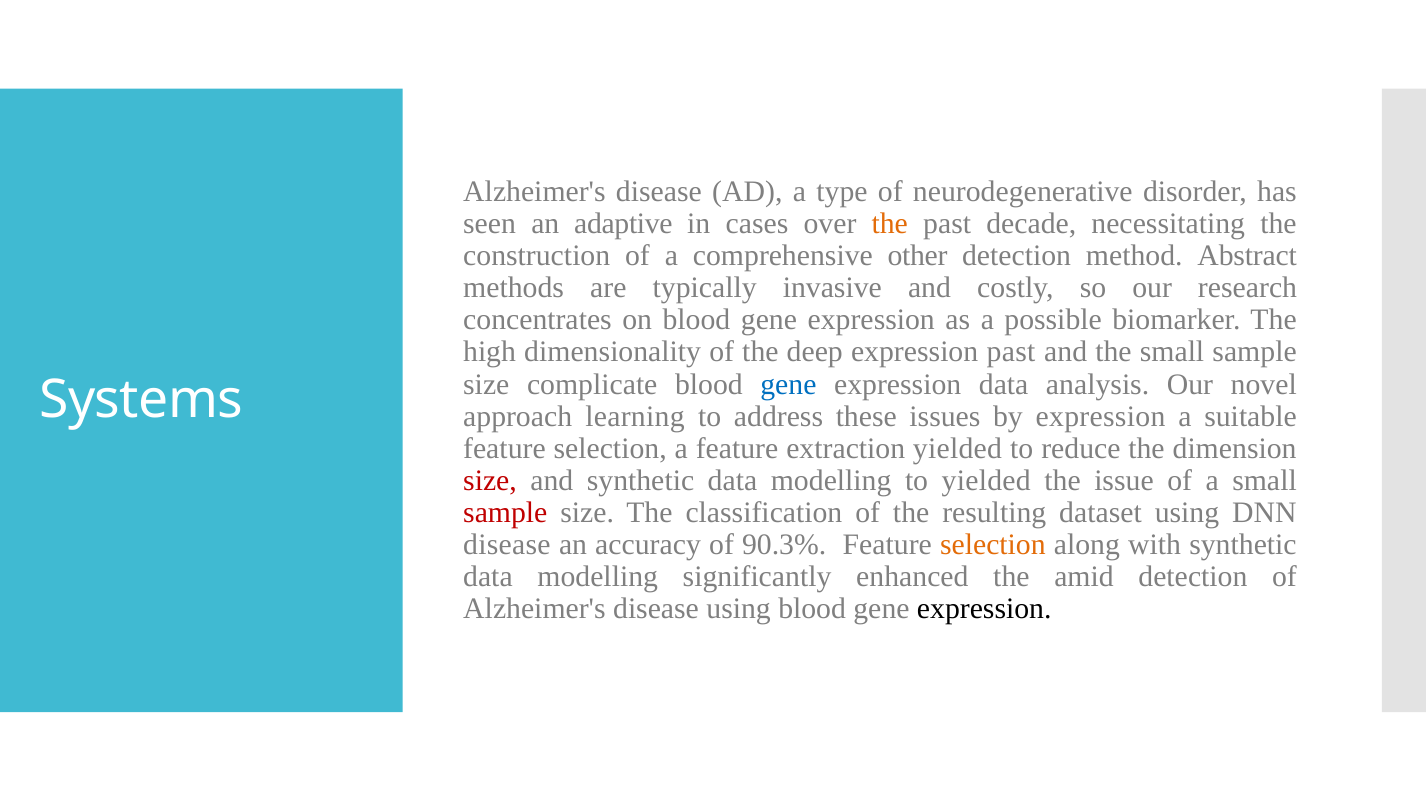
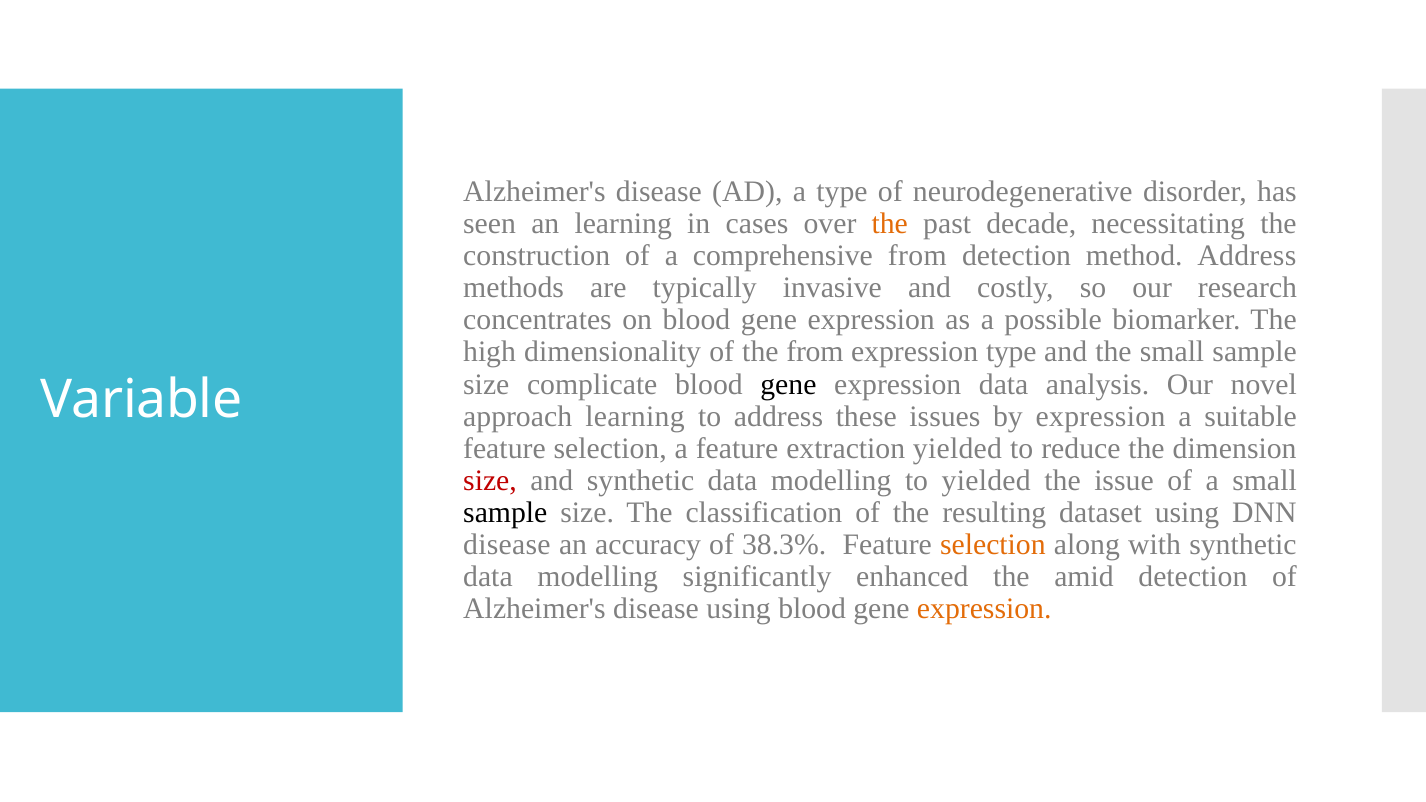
an adaptive: adaptive -> learning
comprehensive other: other -> from
method Abstract: Abstract -> Address
the deep: deep -> from
expression past: past -> type
gene at (788, 384) colour: blue -> black
Systems: Systems -> Variable
sample at (505, 513) colour: red -> black
90.3%: 90.3% -> 38.3%
expression at (984, 609) colour: black -> orange
